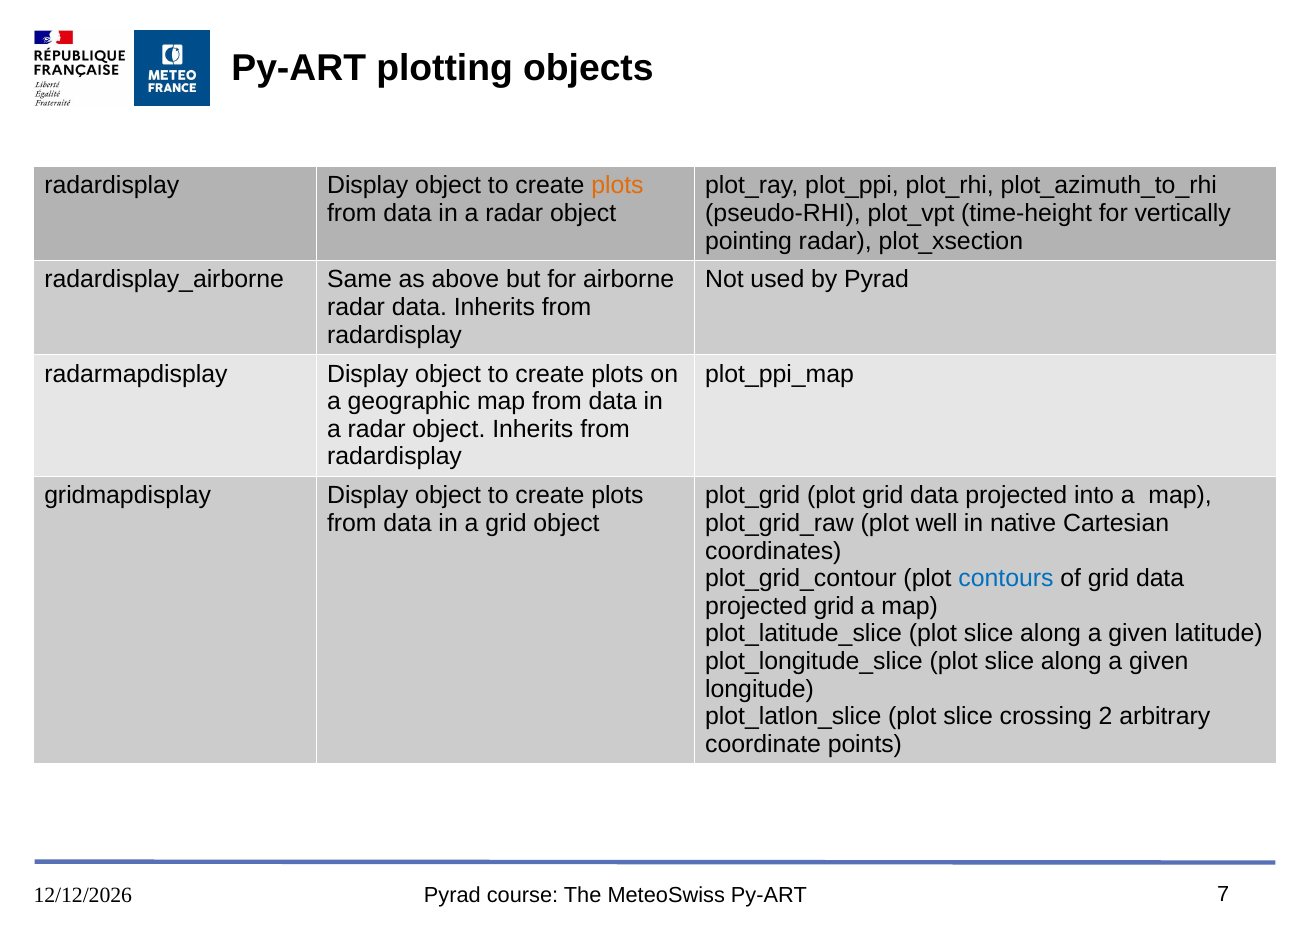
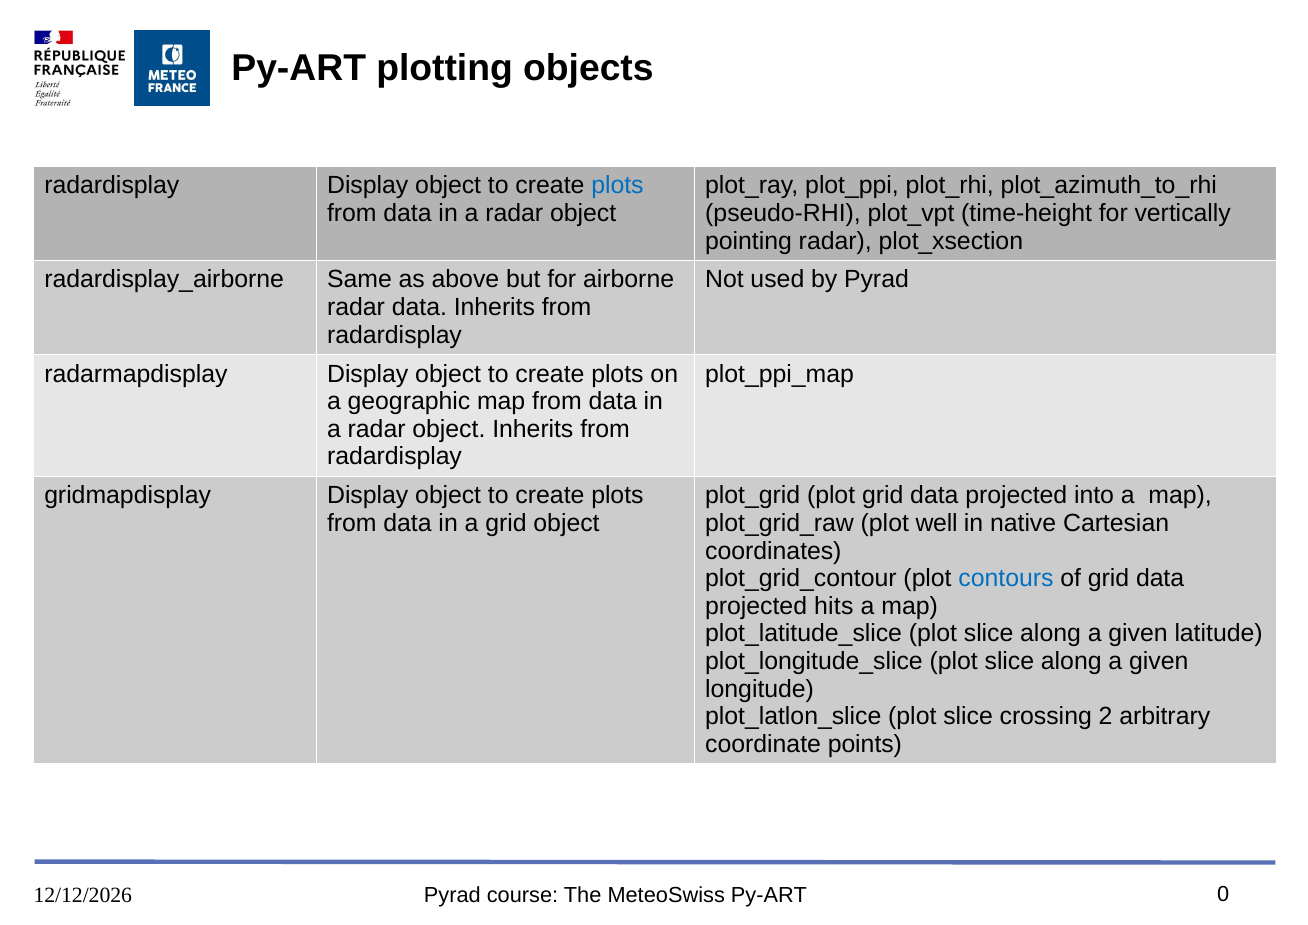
plots at (617, 186) colour: orange -> blue
projected grid: grid -> hits
7: 7 -> 0
